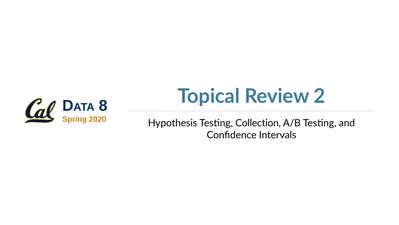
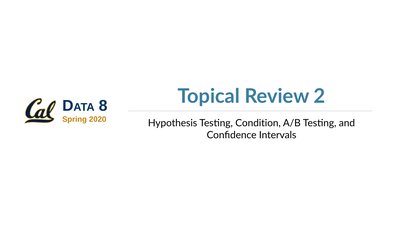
Collection: Collection -> Condition
